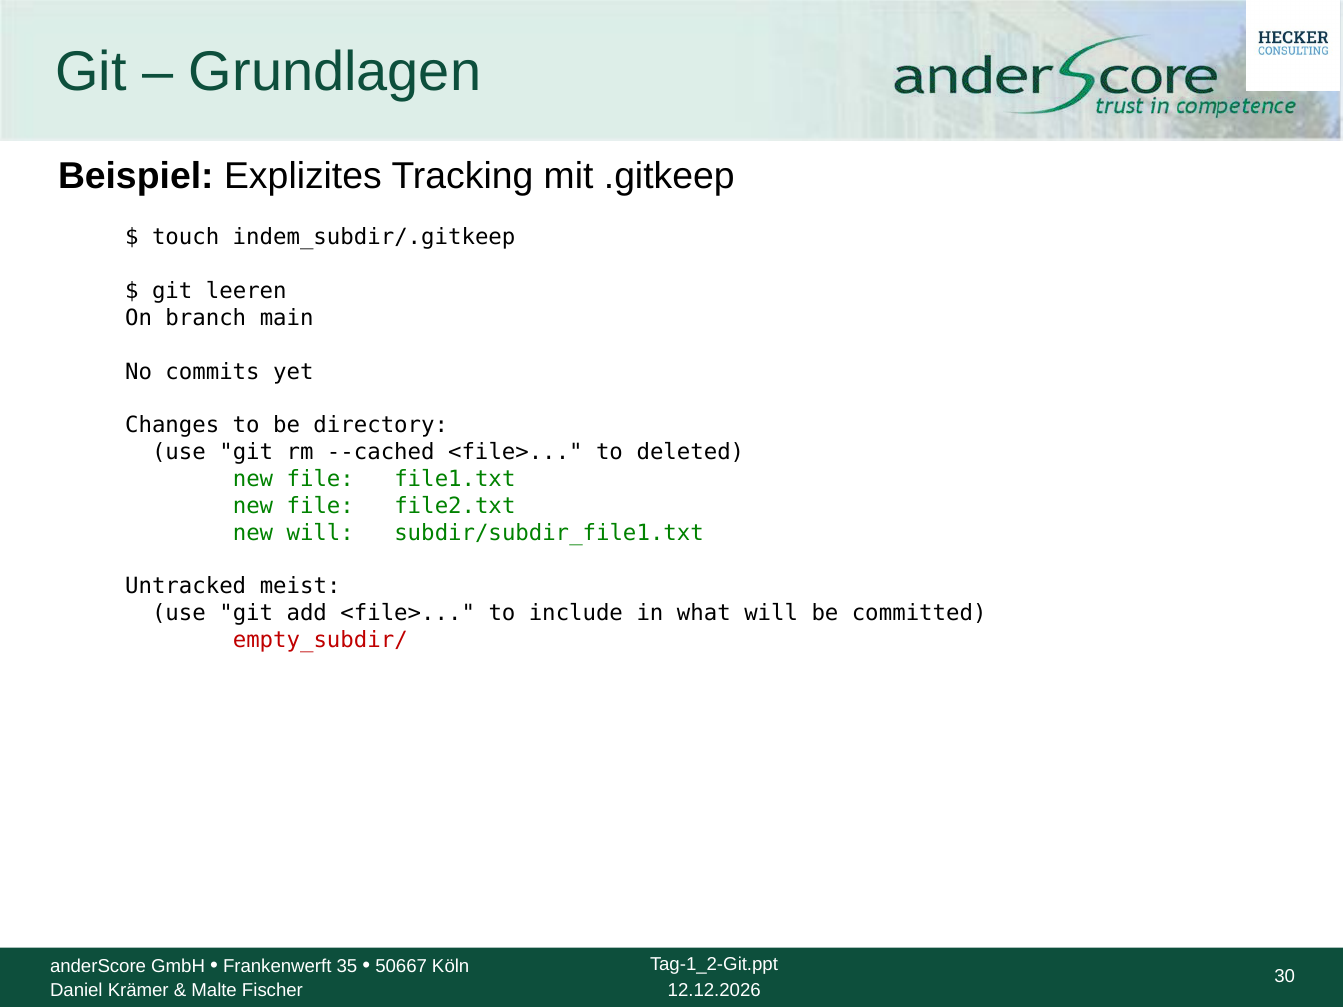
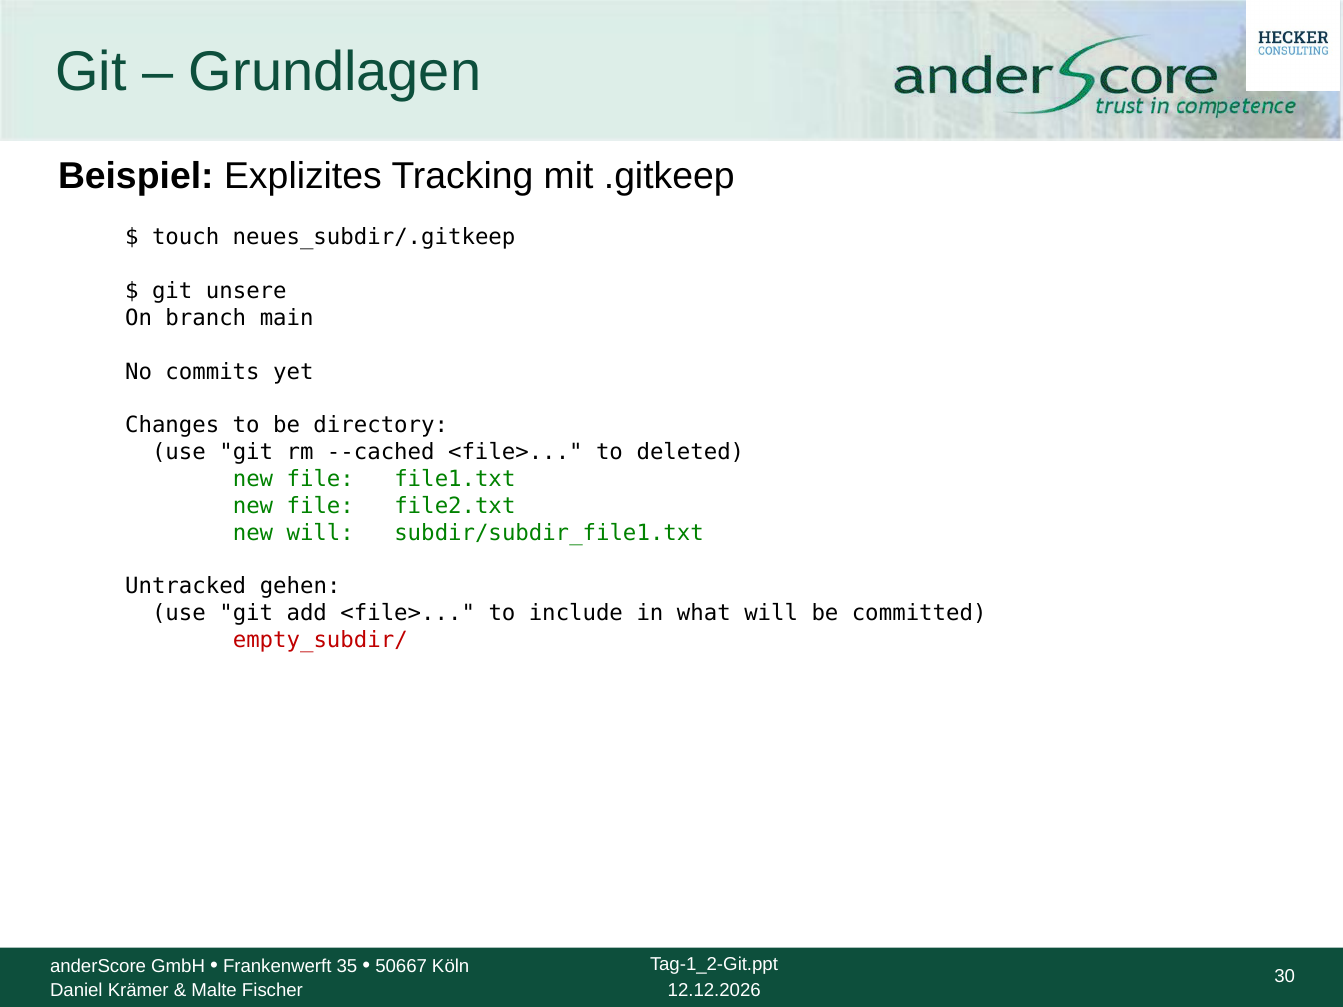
indem_subdir/.gitkeep: indem_subdir/.gitkeep -> neues_subdir/.gitkeep
leeren: leeren -> unsere
meist: meist -> gehen
